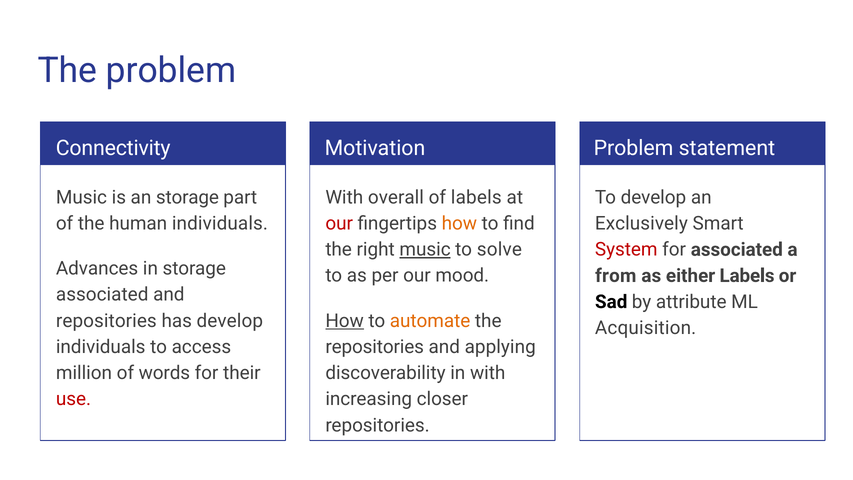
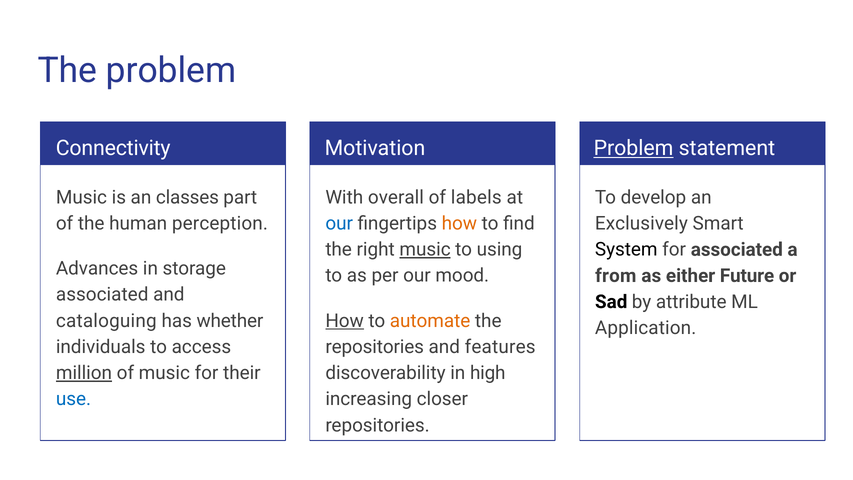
Problem at (634, 148) underline: none -> present
an storage: storage -> classes
human individuals: individuals -> perception
our at (339, 223) colour: red -> blue
solve: solve -> using
System colour: red -> black
either Labels: Labels -> Future
repositories at (106, 321): repositories -> cataloguing
has develop: develop -> whether
Acquisition: Acquisition -> Application
applying: applying -> features
million underline: none -> present
of words: words -> music
in with: with -> high
use colour: red -> blue
